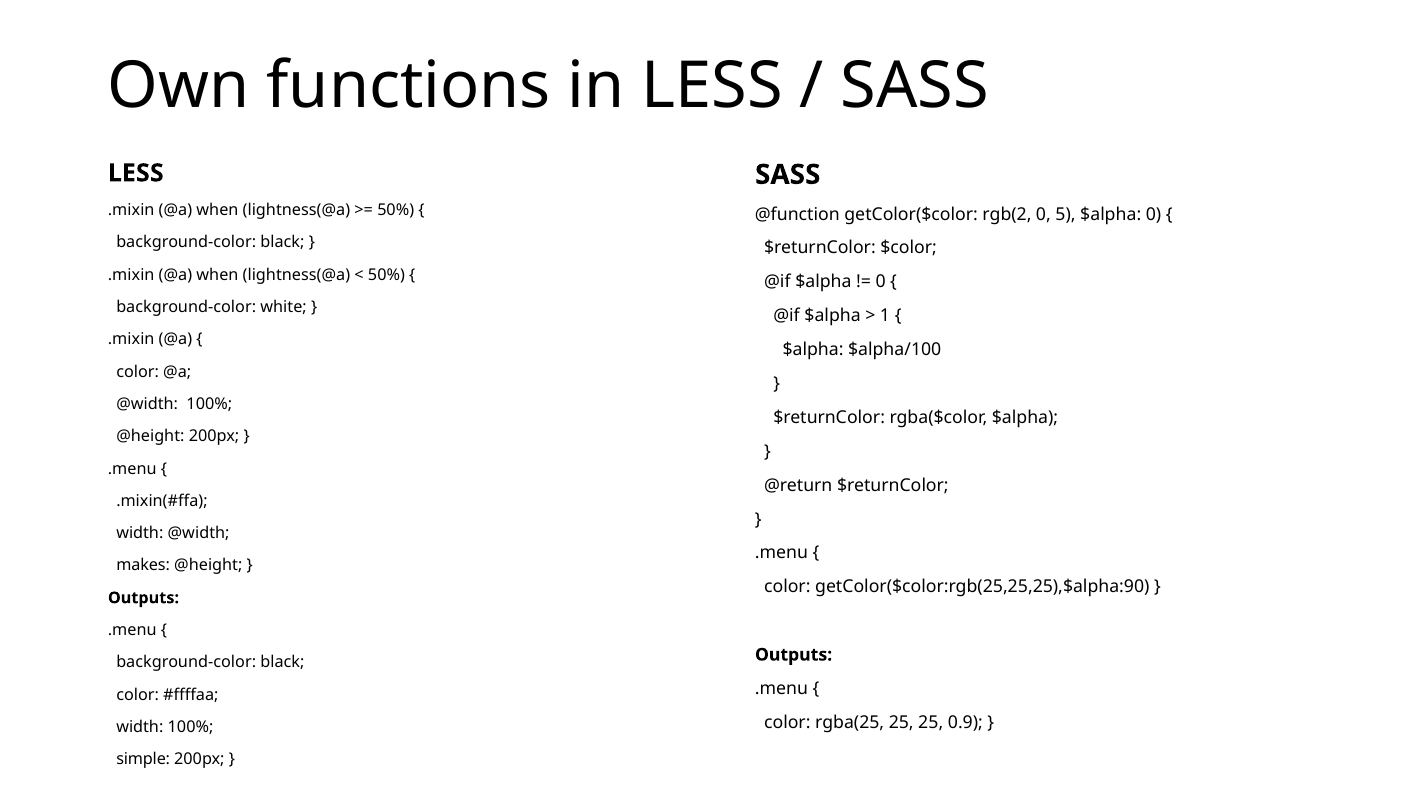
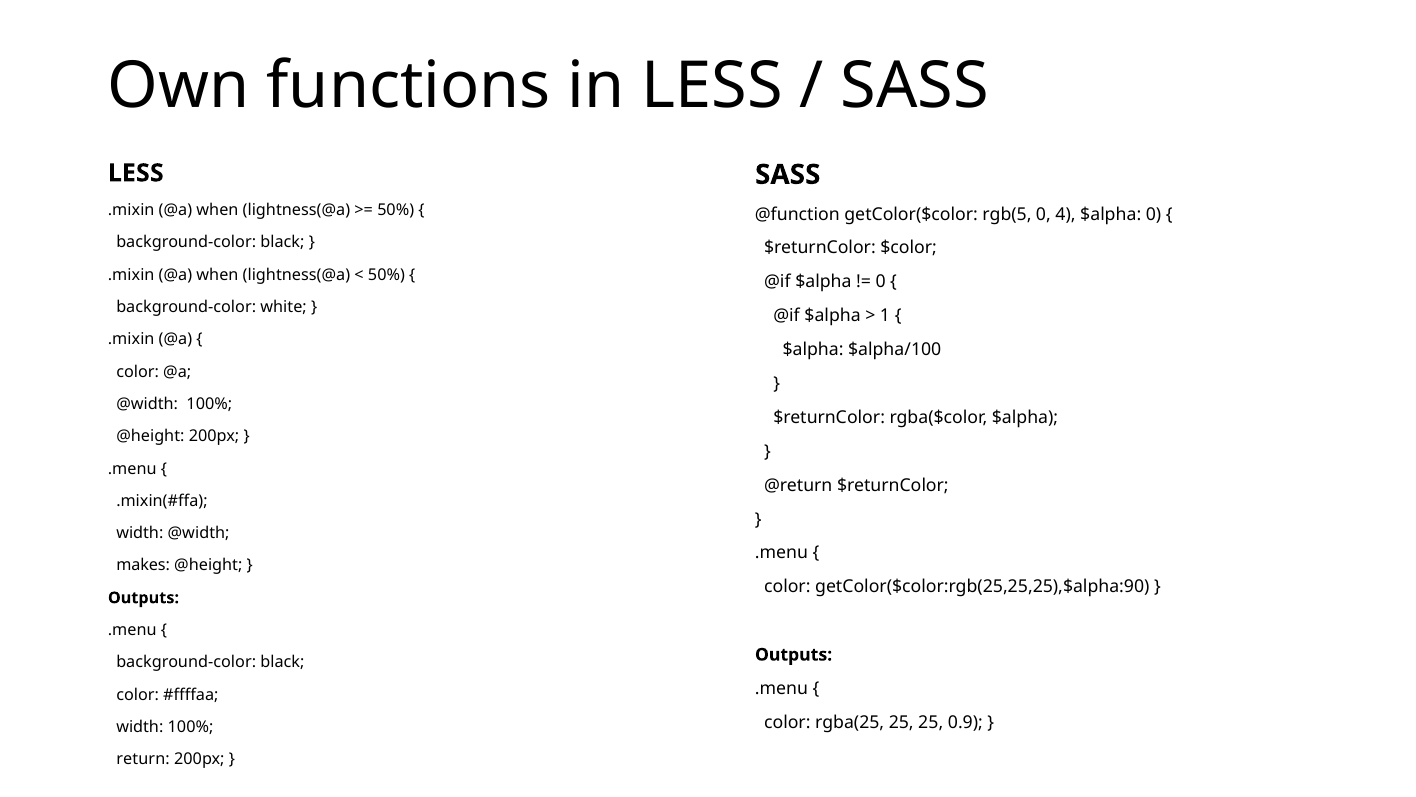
rgb(2: rgb(2 -> rgb(5
5: 5 -> 4
simple: simple -> return
